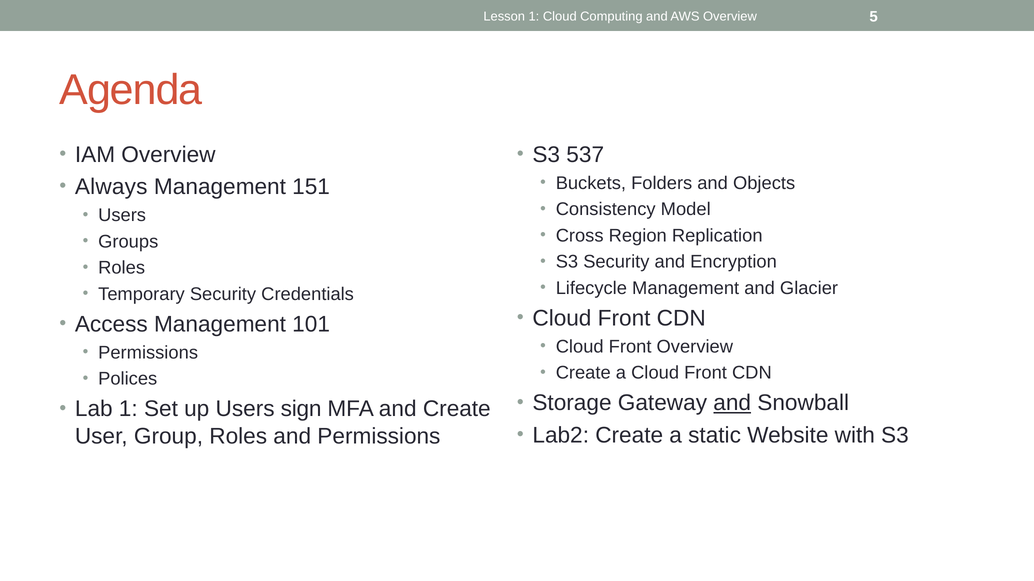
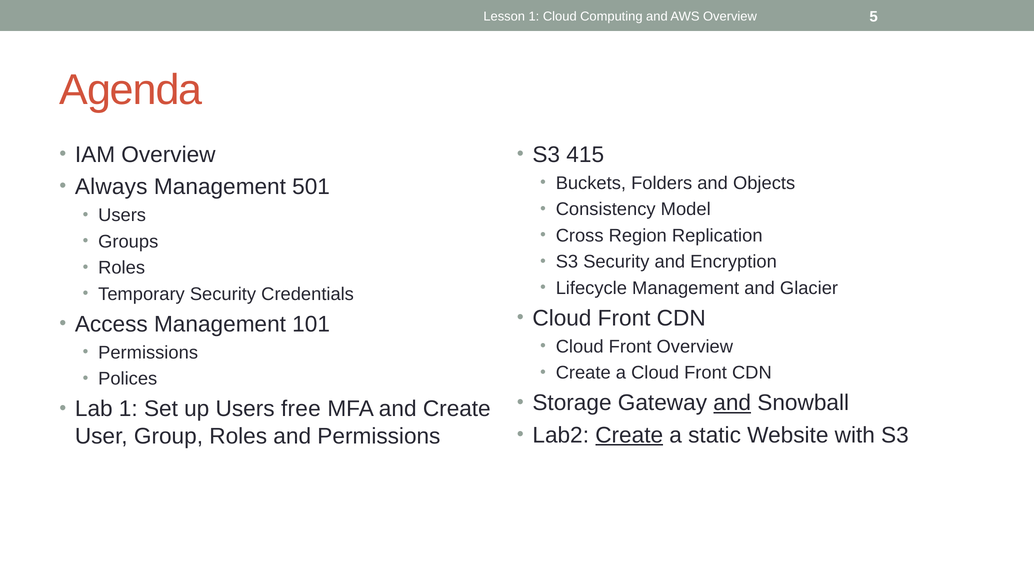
537: 537 -> 415
151: 151 -> 501
sign: sign -> free
Create at (629, 436) underline: none -> present
